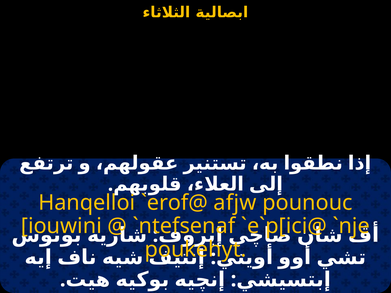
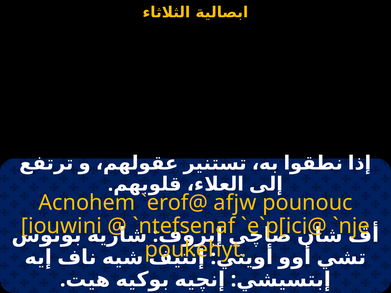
Hanqelloi: Hanqelloi -> Acnohem
